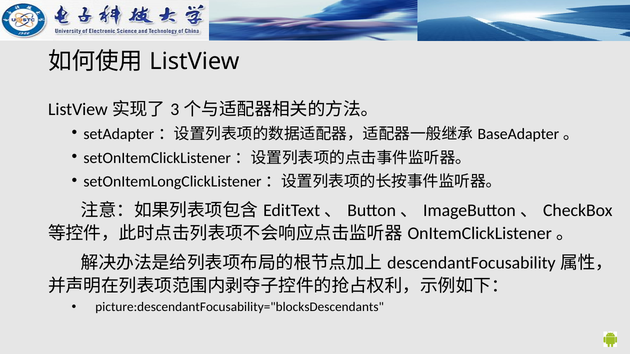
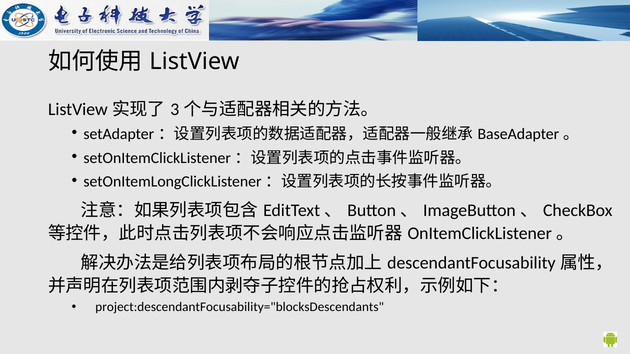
picture:descendantFocusability="blocksDescendants: picture:descendantFocusability="blocksDescendants -> project:descendantFocusability="blocksDescendants
